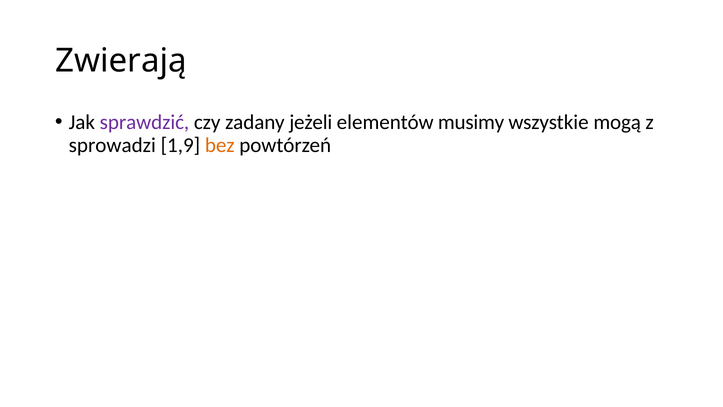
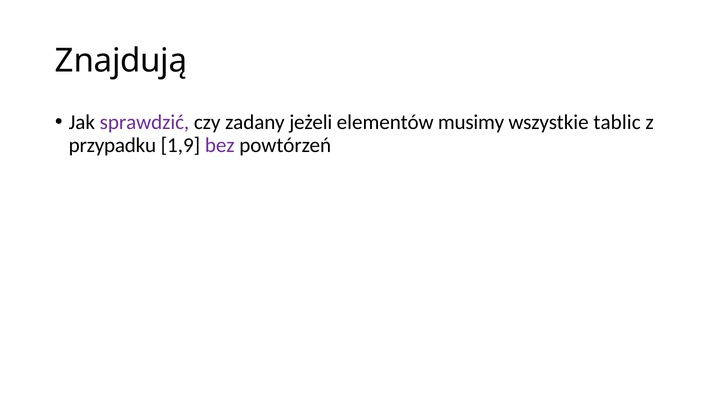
Zwierają: Zwierają -> Znajdują
mogą: mogą -> tablic
sprowadzi: sprowadzi -> przypadku
bez colour: orange -> purple
